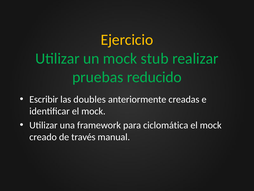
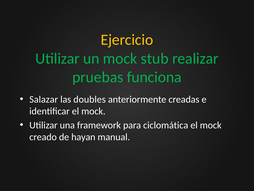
reducido: reducido -> funciona
Escribir: Escribir -> Salazar
través: través -> hayan
